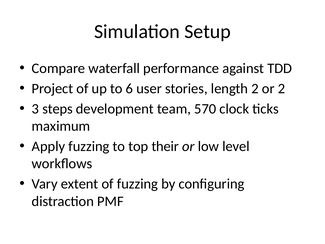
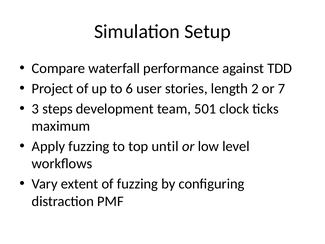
or 2: 2 -> 7
570: 570 -> 501
their: their -> until
